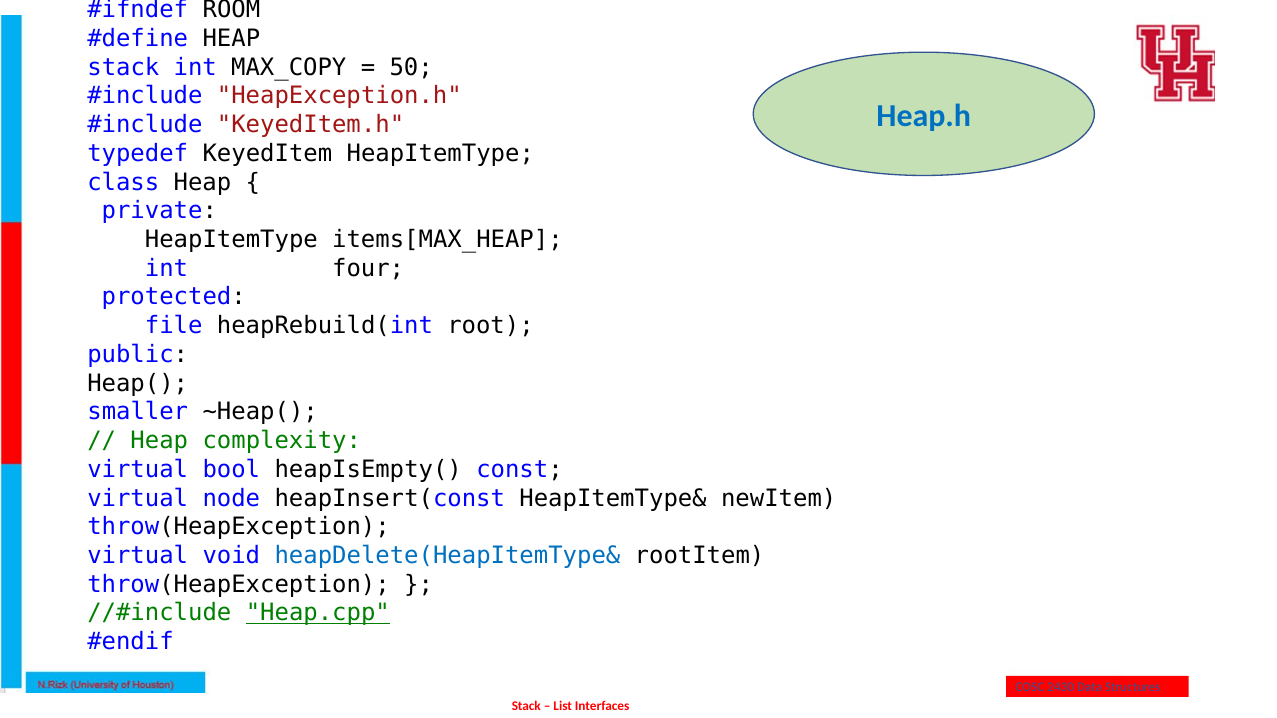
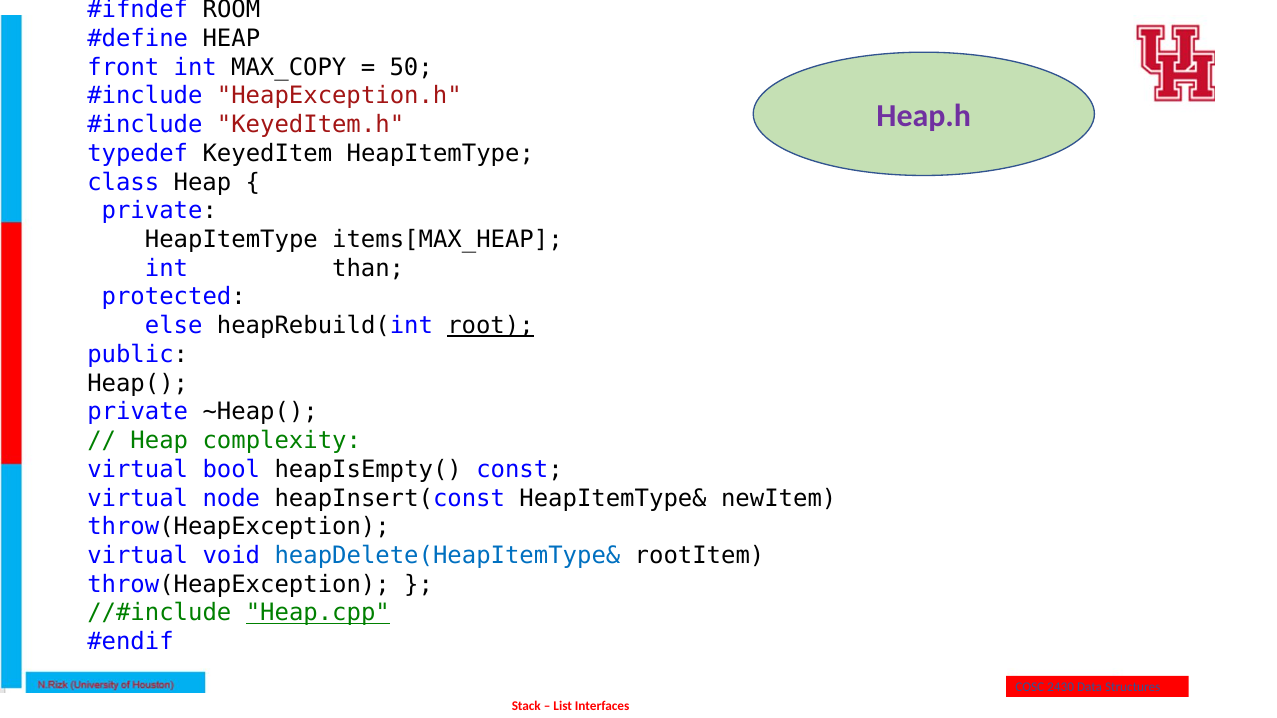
stack at (123, 67): stack -> front
Heap.h colour: blue -> purple
four: four -> than
file: file -> else
root underline: none -> present
smaller at (138, 412): smaller -> private
